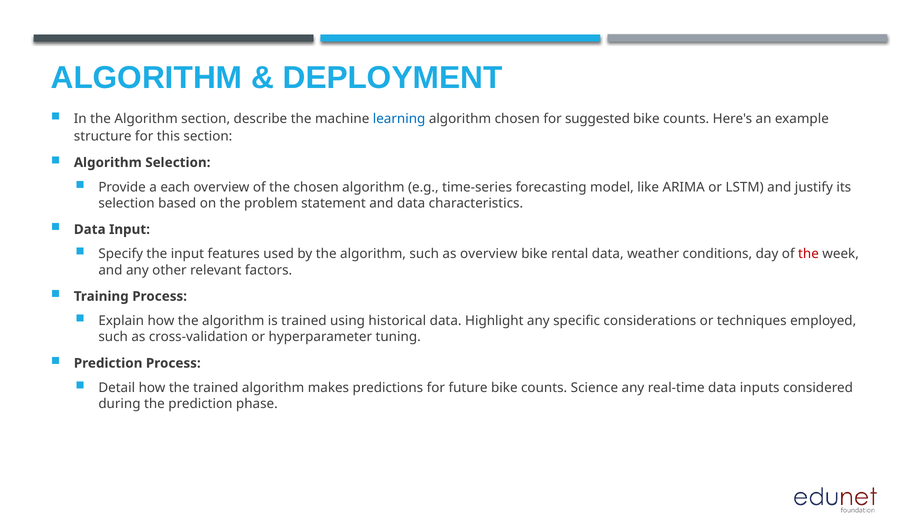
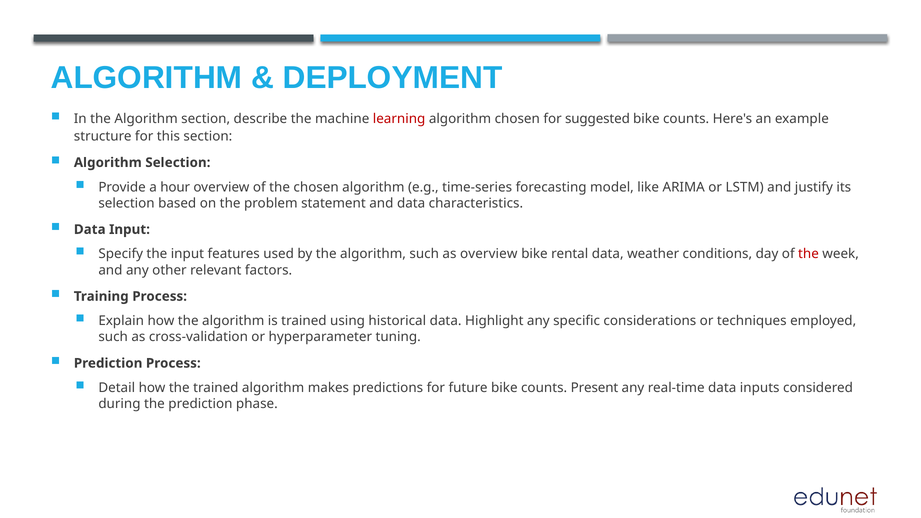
learning colour: blue -> red
each: each -> hour
Science: Science -> Present
